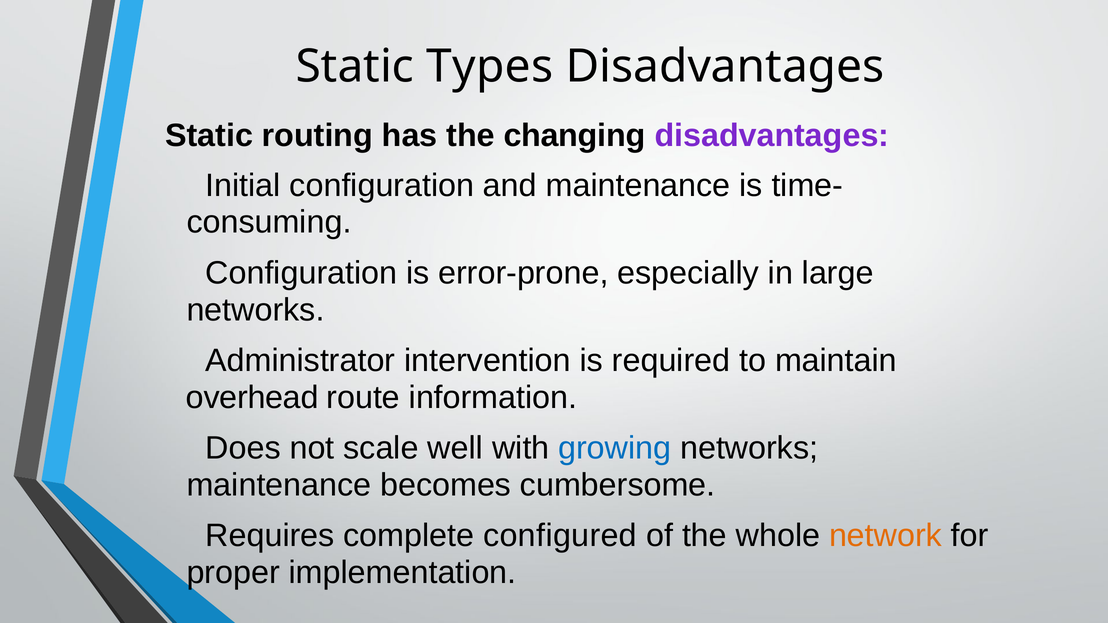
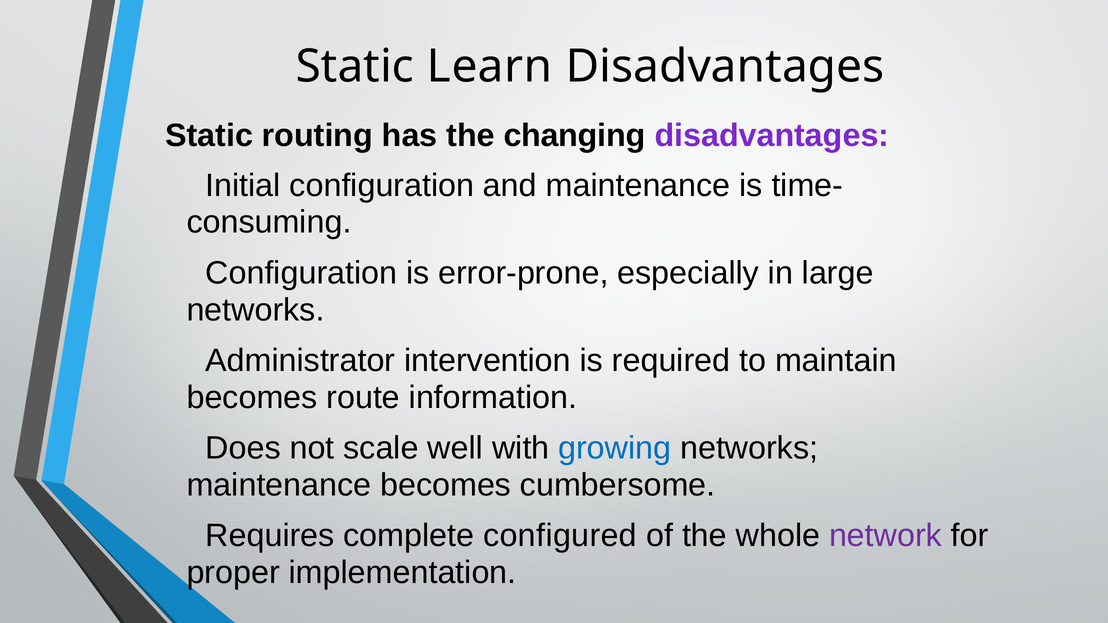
Types: Types -> Learn
overhead at (252, 398): overhead -> becomes
network colour: orange -> purple
